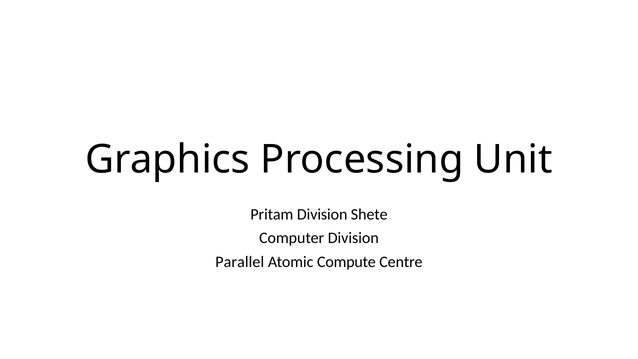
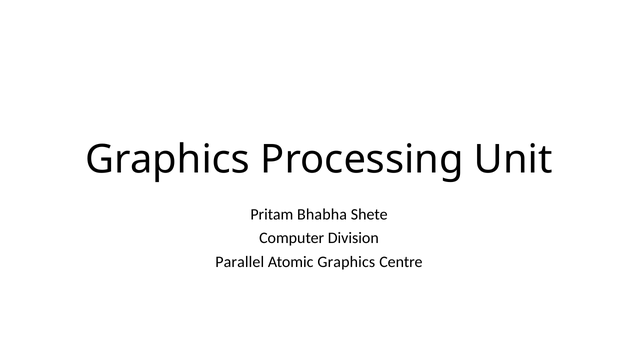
Pritam Division: Division -> Bhabha
Atomic Compute: Compute -> Graphics
